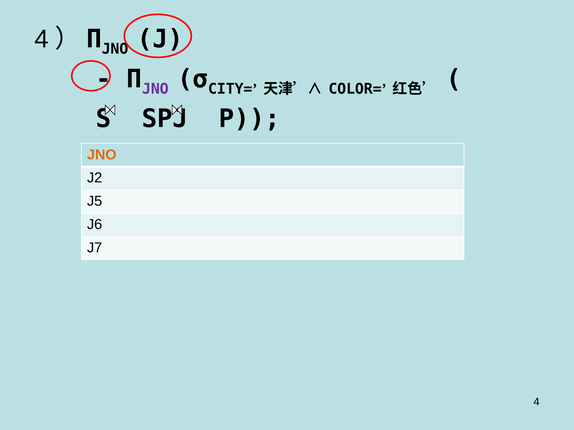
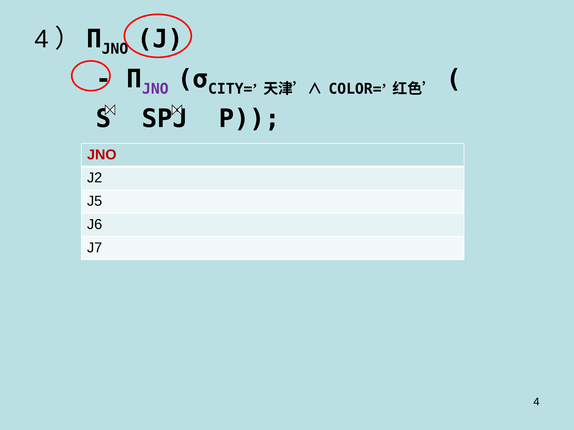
JNO at (102, 155) colour: orange -> red
